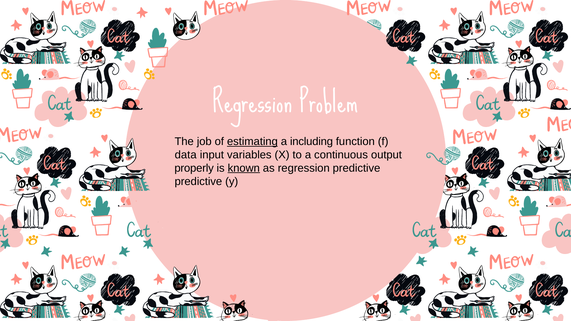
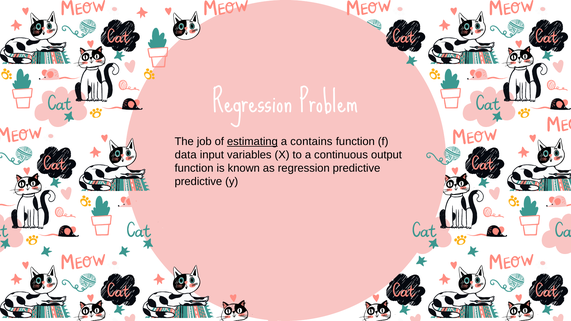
including: including -> contains
properly at (194, 168): properly -> function
known underline: present -> none
